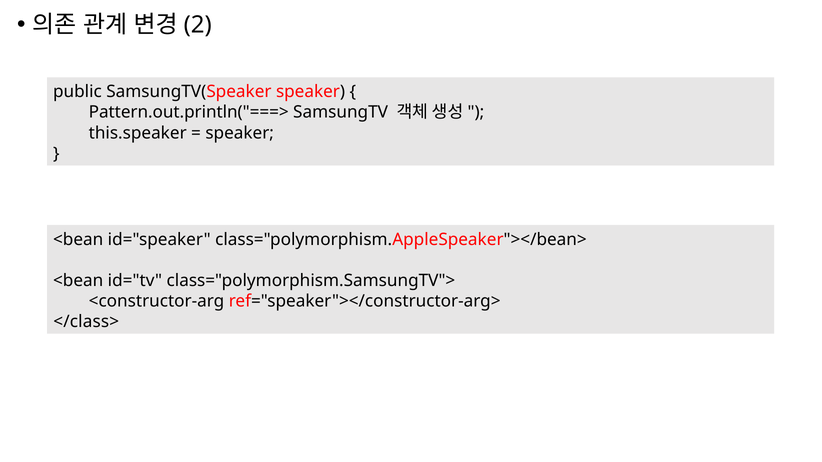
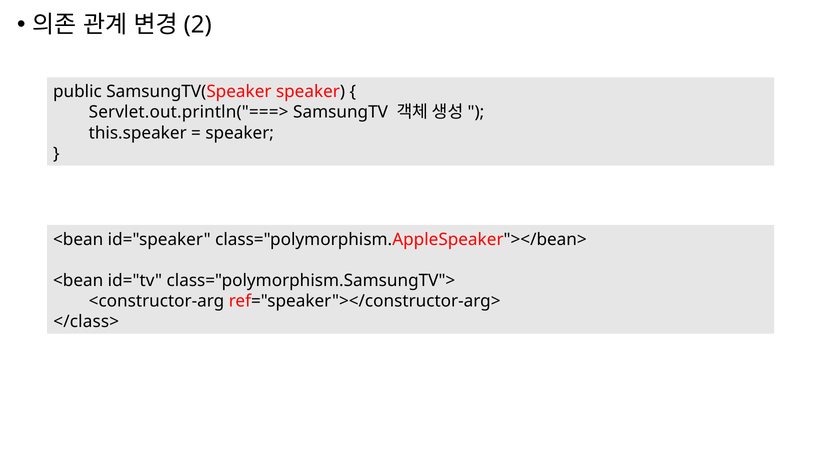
Pattern.out.println("===>: Pattern.out.println("===> -> Servlet.out.println("===>
